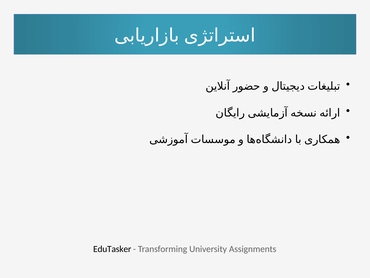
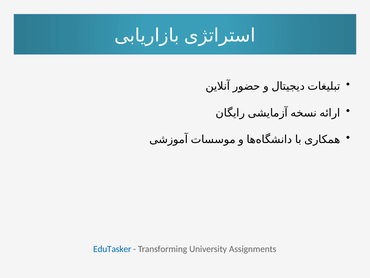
EduTasker colour: black -> blue
